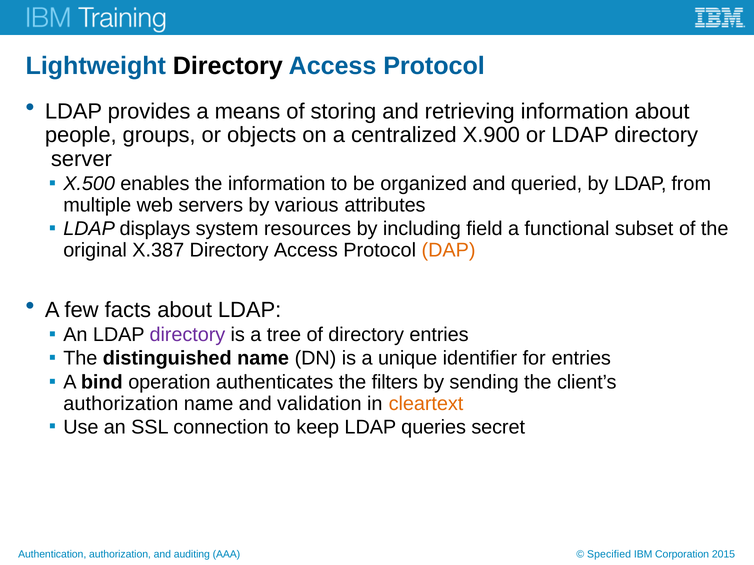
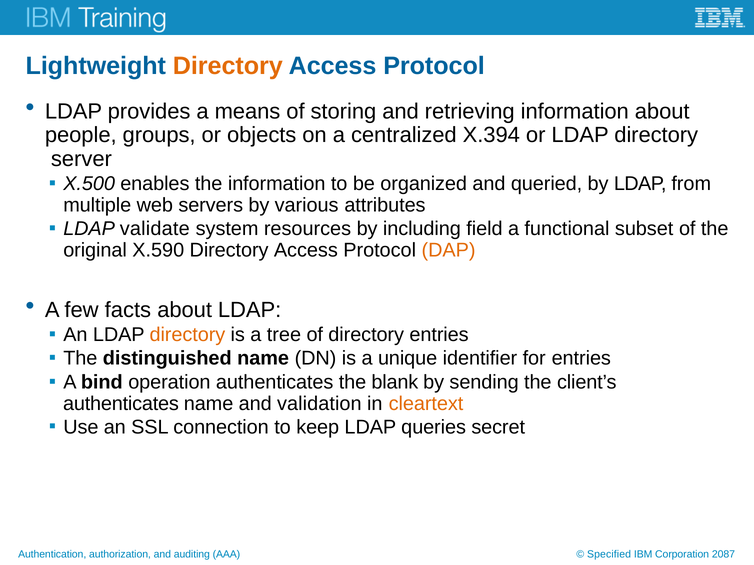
Directory at (228, 66) colour: black -> orange
X.900: X.900 -> X.394
displays: displays -> validate
X.387: X.387 -> X.590
directory at (187, 335) colour: purple -> orange
filters: filters -> blank
authorization at (121, 404): authorization -> authenticates
2015: 2015 -> 2087
